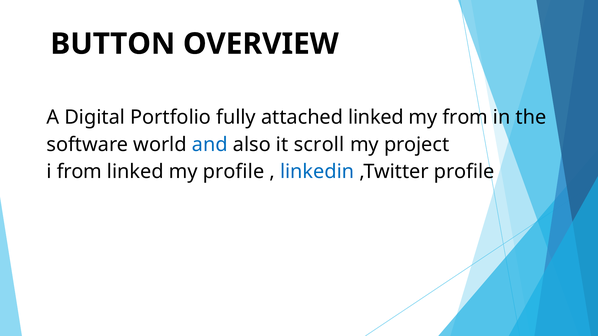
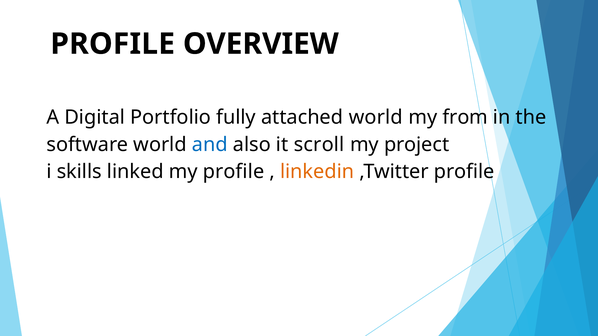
BUTTON at (113, 44): BUTTON -> PROFILE
attached linked: linked -> world
i from: from -> skills
linkedin colour: blue -> orange
